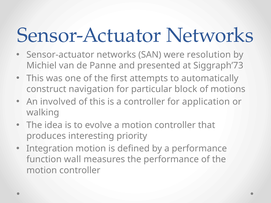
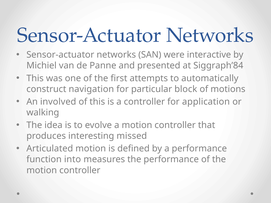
resolution: resolution -> interactive
Siggraph’73: Siggraph’73 -> Siggraph’84
priority: priority -> missed
Integration: Integration -> Articulated
wall: wall -> into
